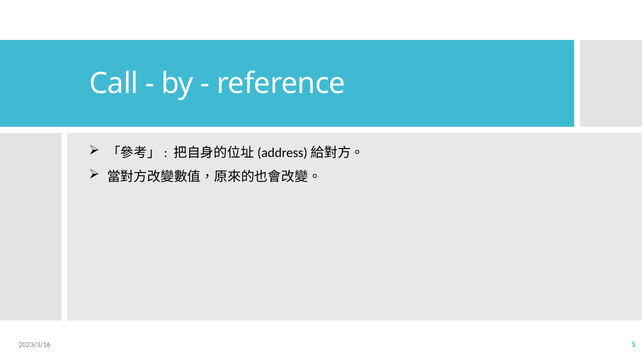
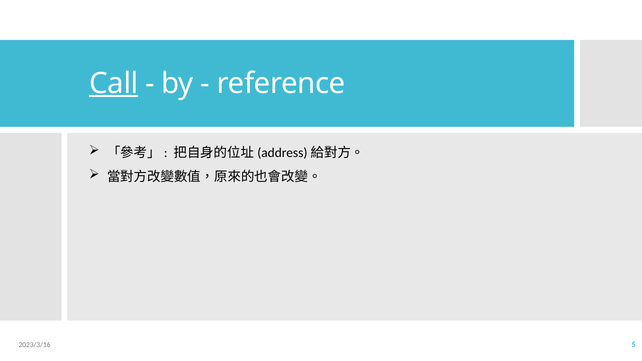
Call underline: none -> present
